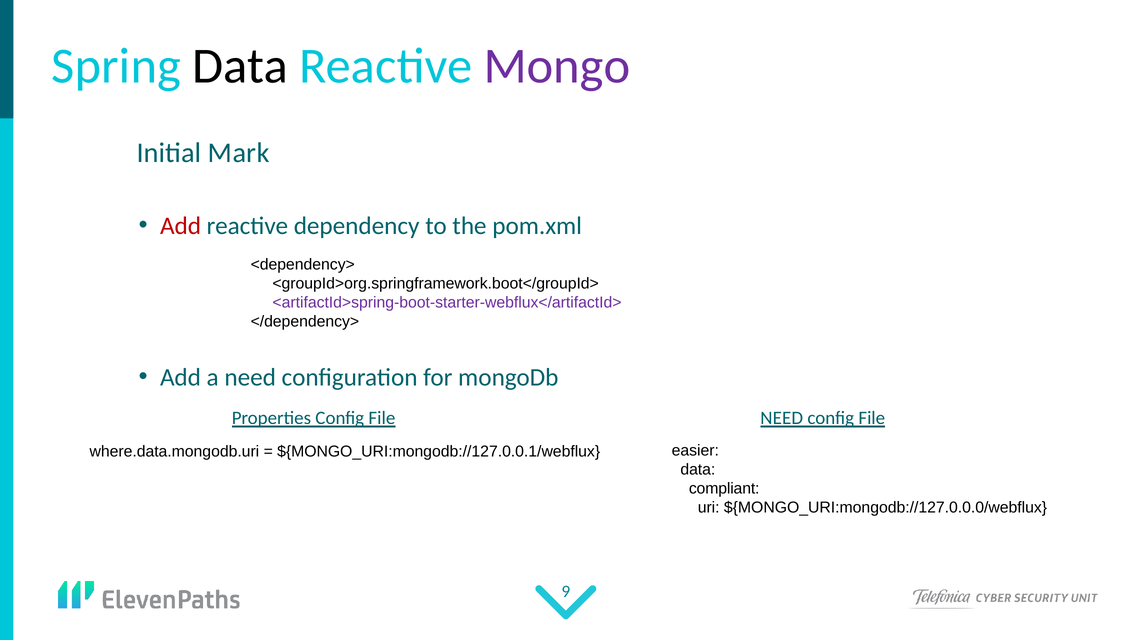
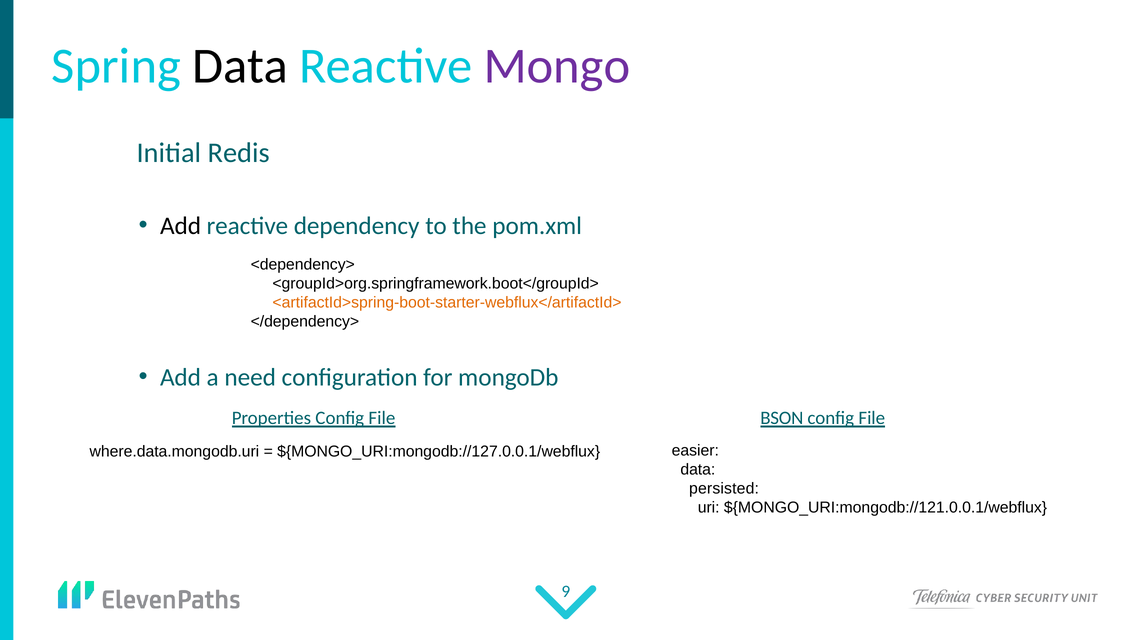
Mark: Mark -> Redis
Add at (181, 226) colour: red -> black
<artifactId>spring-boot-starter-webflux</artifactId> colour: purple -> orange
File NEED: NEED -> BSON
compliant: compliant -> persisted
${MONGO_URI:mongodb://127.0.0.0/webflux: ${MONGO_URI:mongodb://127.0.0.0/webflux -> ${MONGO_URI:mongodb://121.0.0.1/webflux
